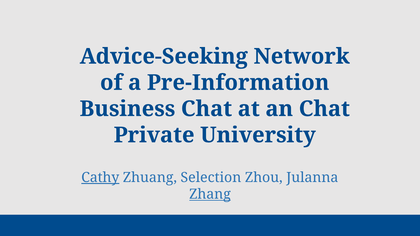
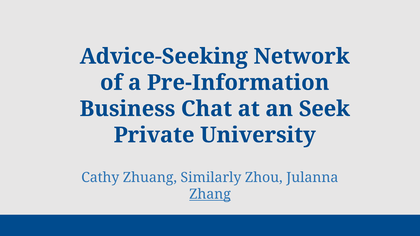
an Chat: Chat -> Seek
Cathy underline: present -> none
Selection: Selection -> Similarly
